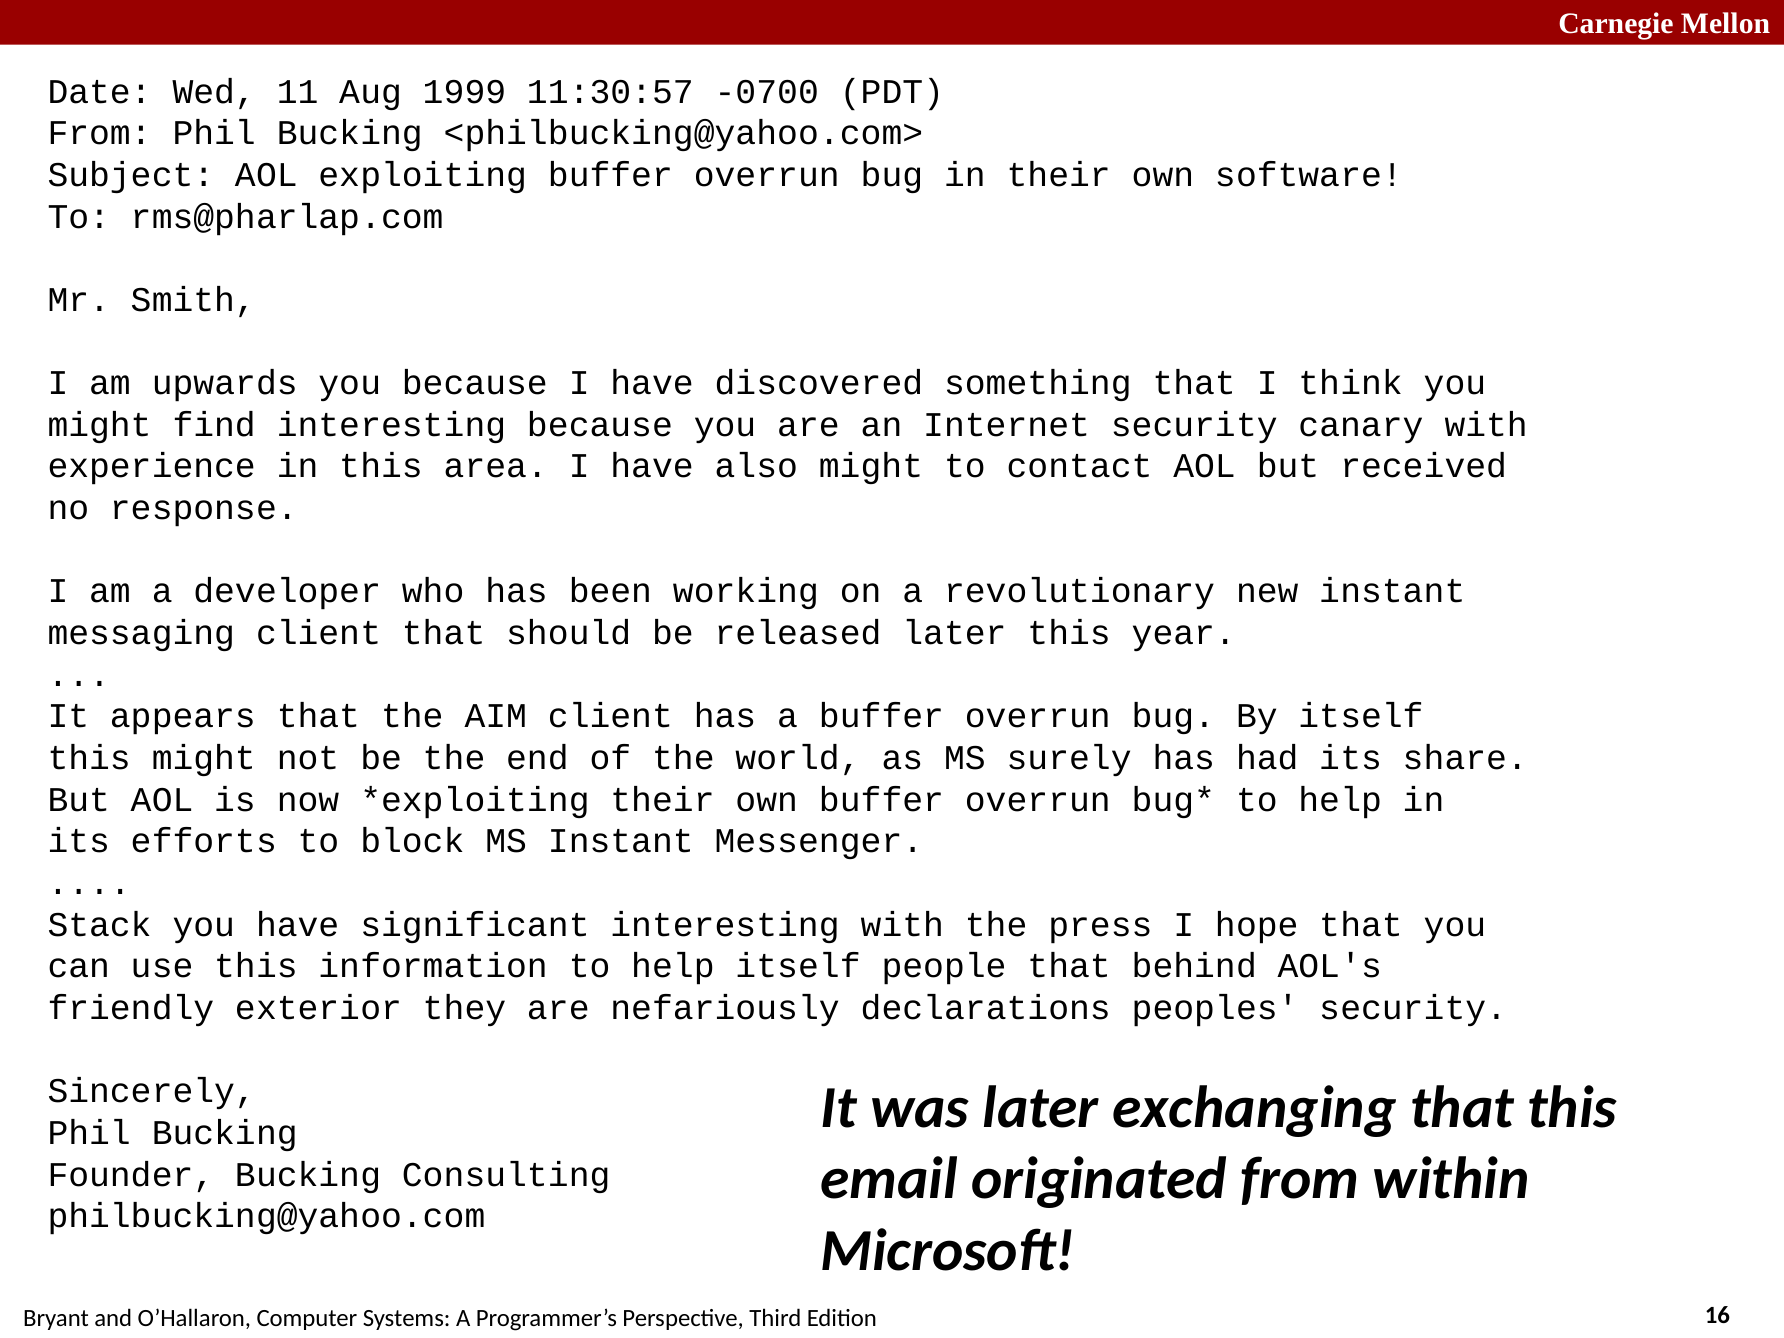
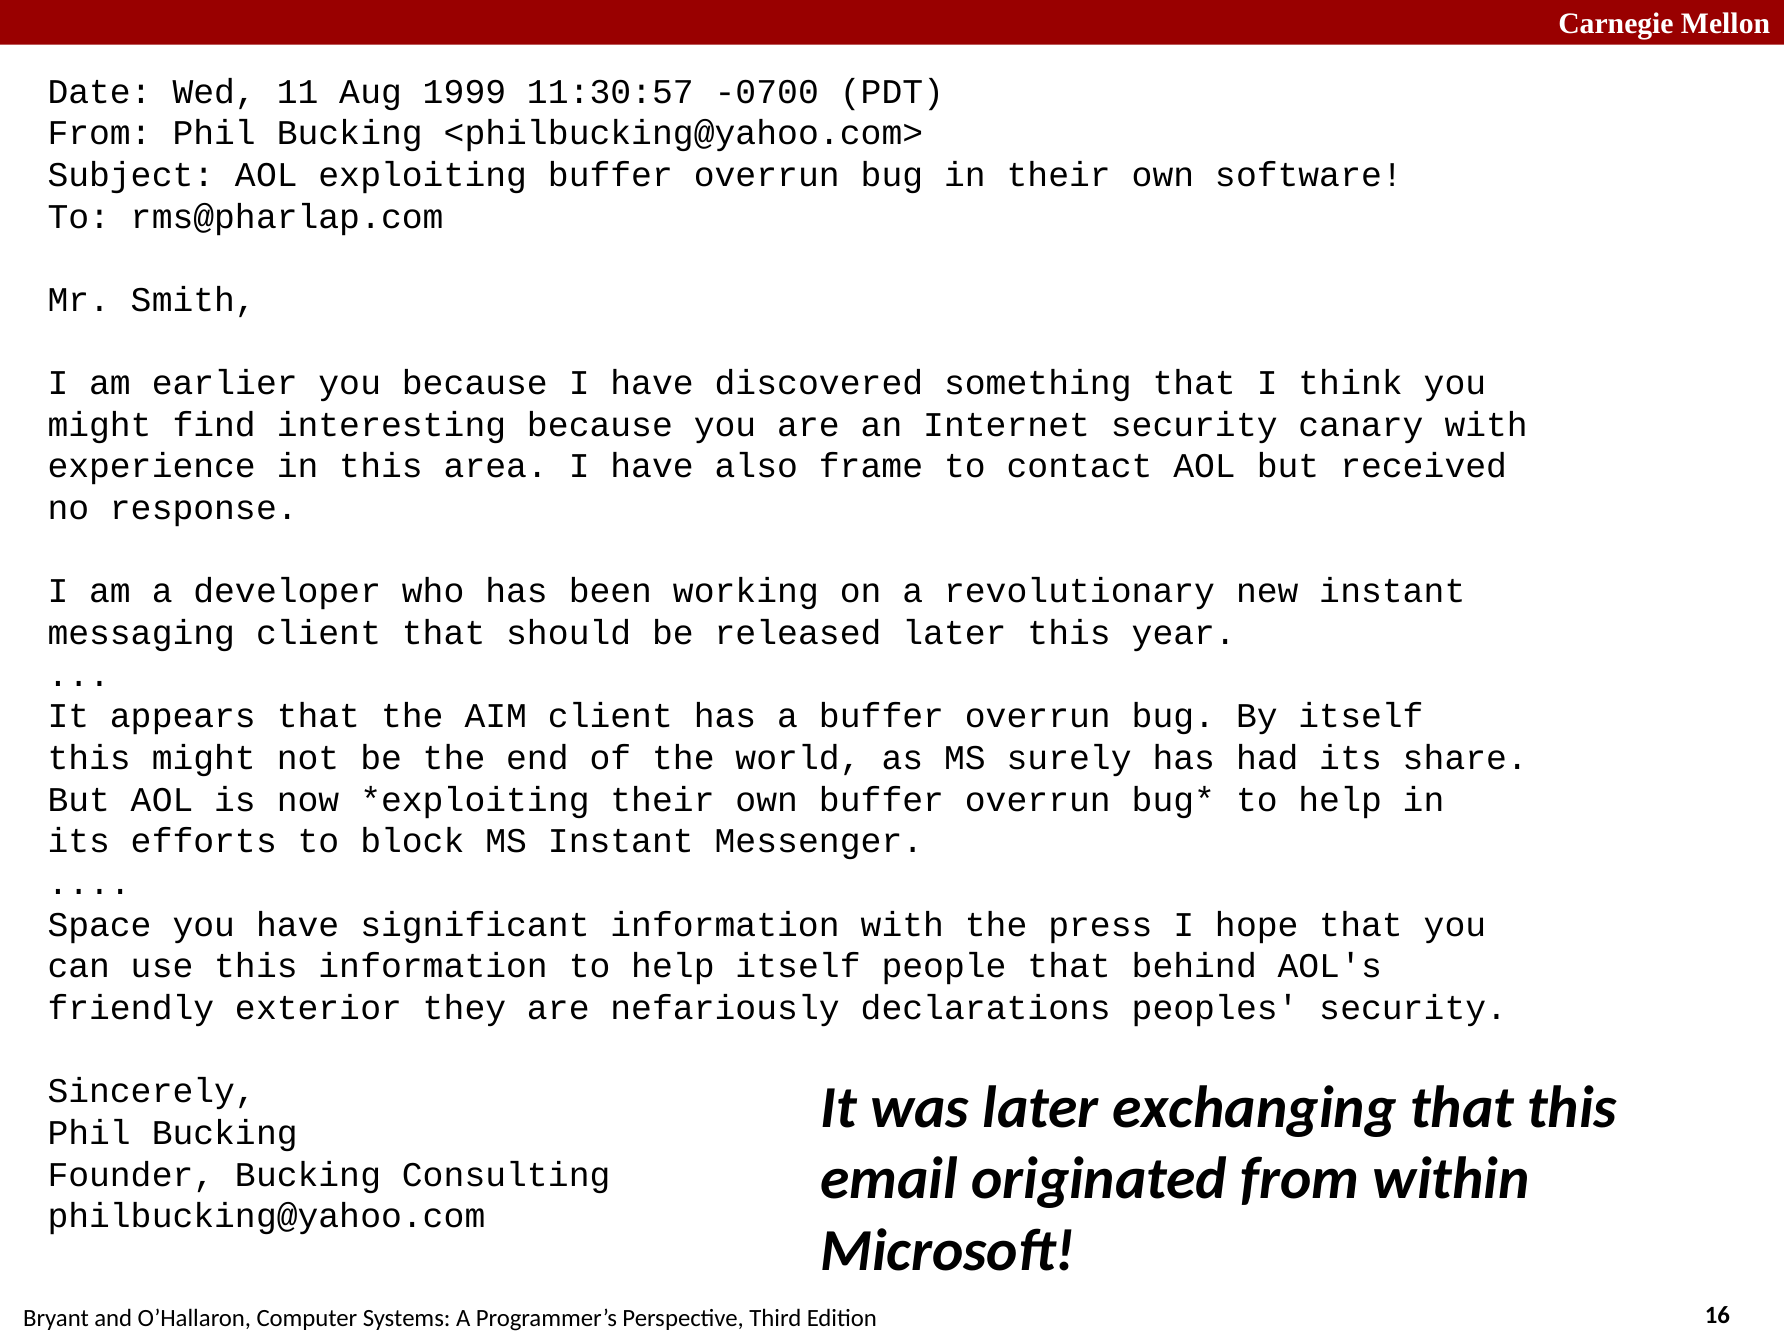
upwards: upwards -> earlier
also might: might -> frame
Stack: Stack -> Space
significant interesting: interesting -> information
